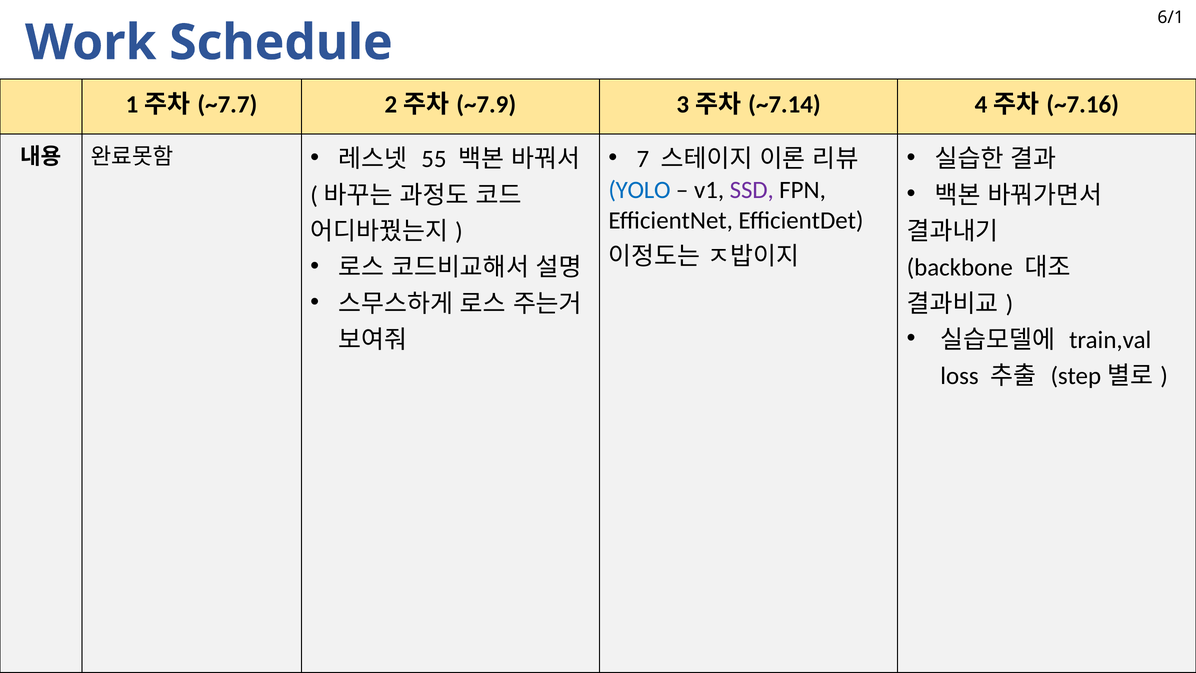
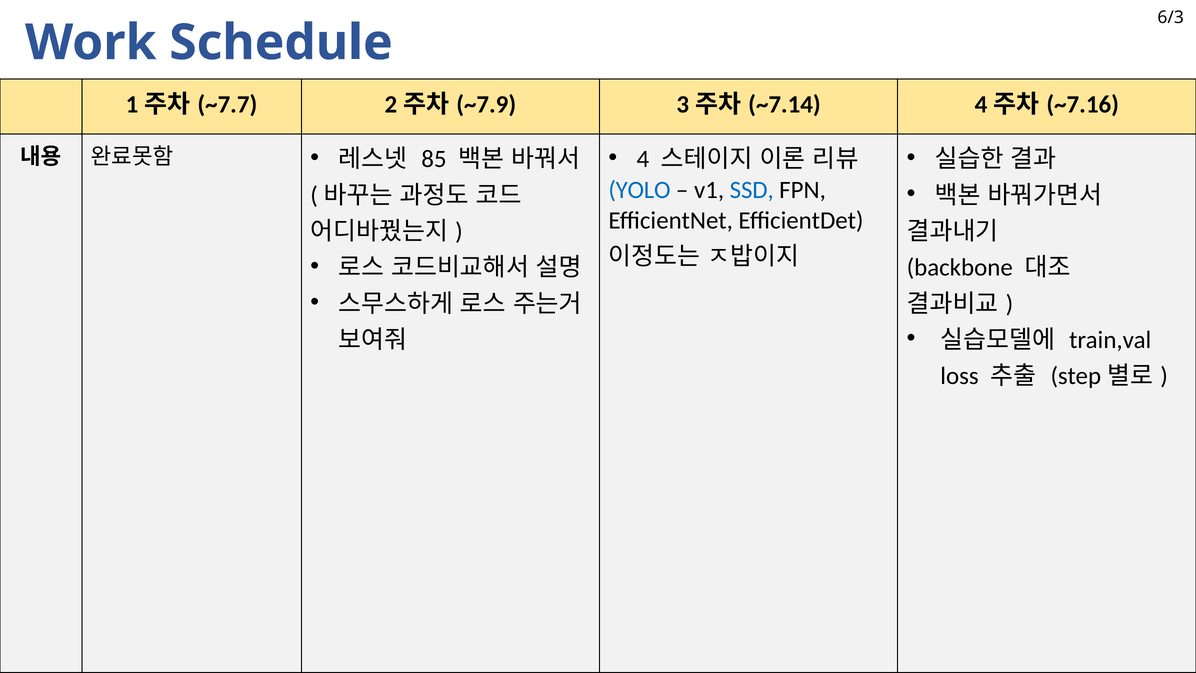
6/1: 6/1 -> 6/3
7: 7 -> 4
55: 55 -> 85
SSD colour: purple -> blue
